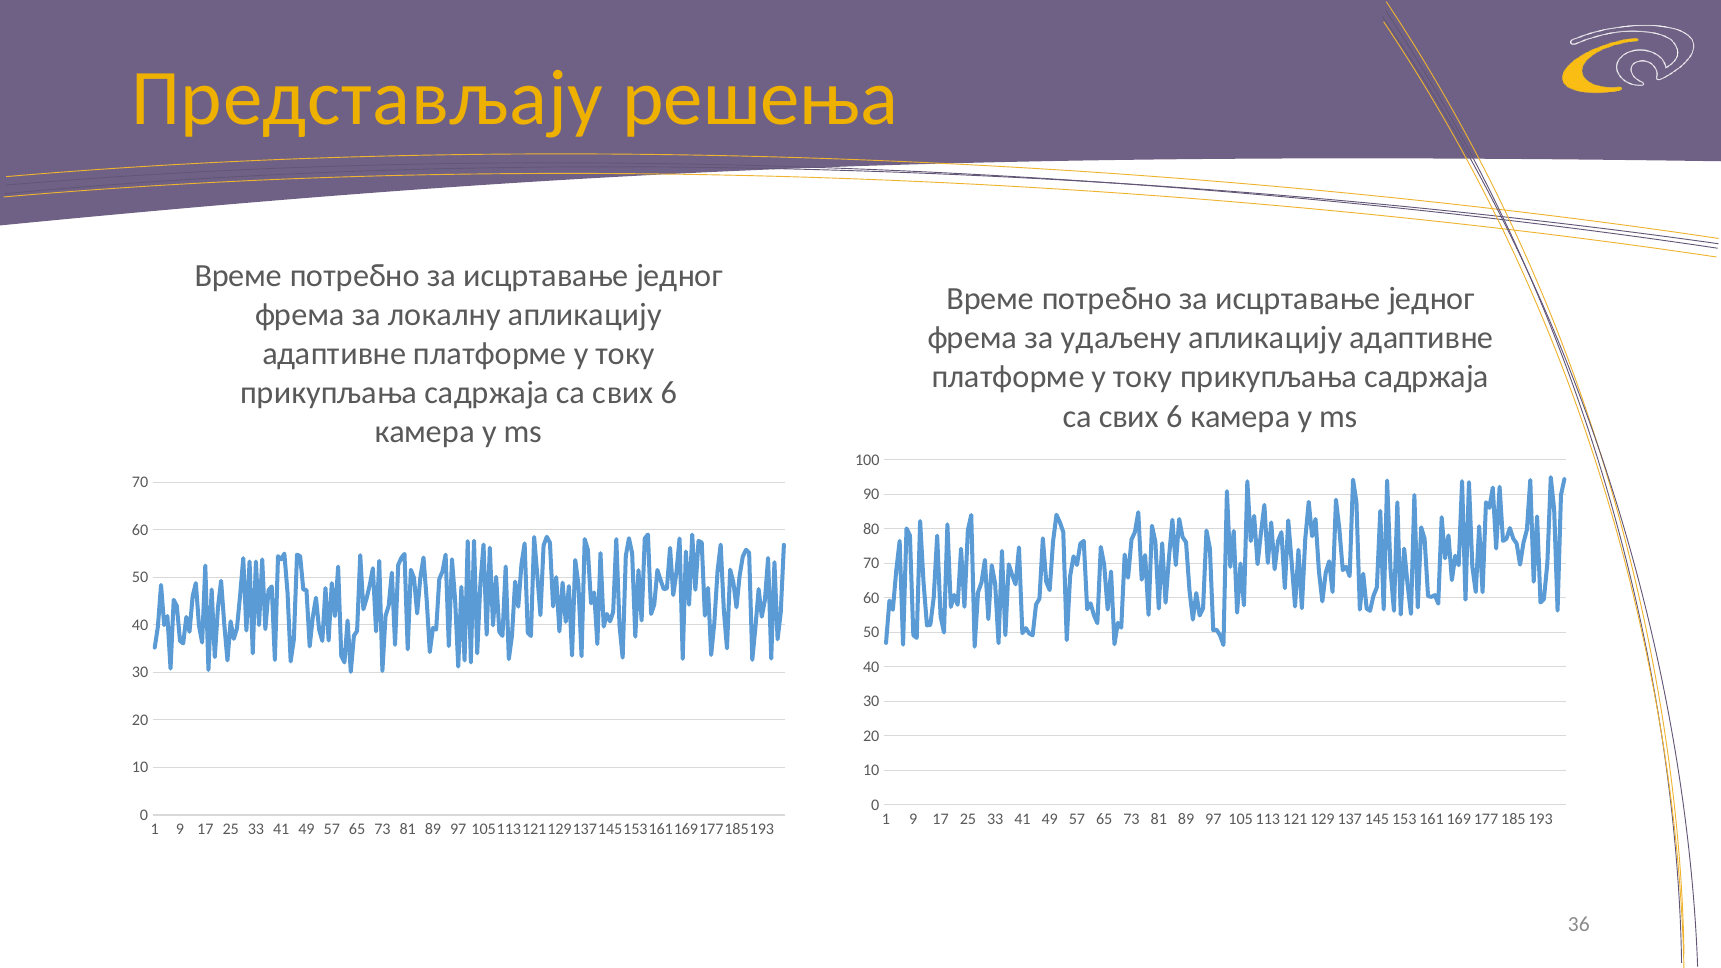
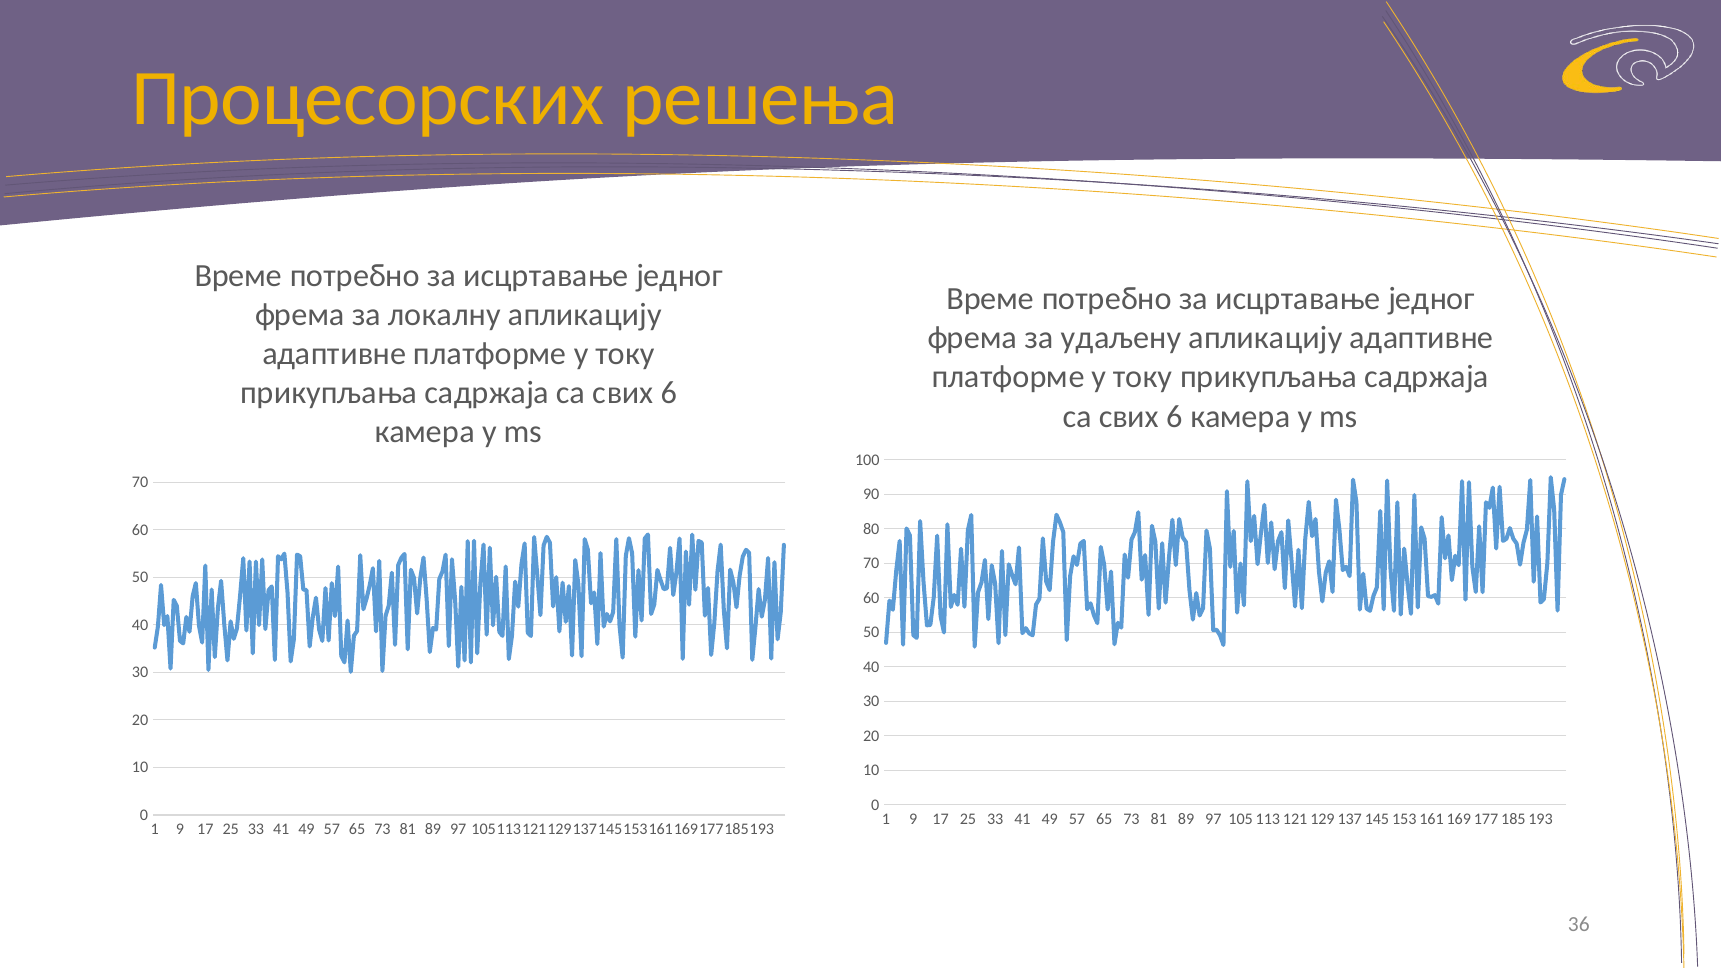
Представљају: Представљају -> Процесорских
